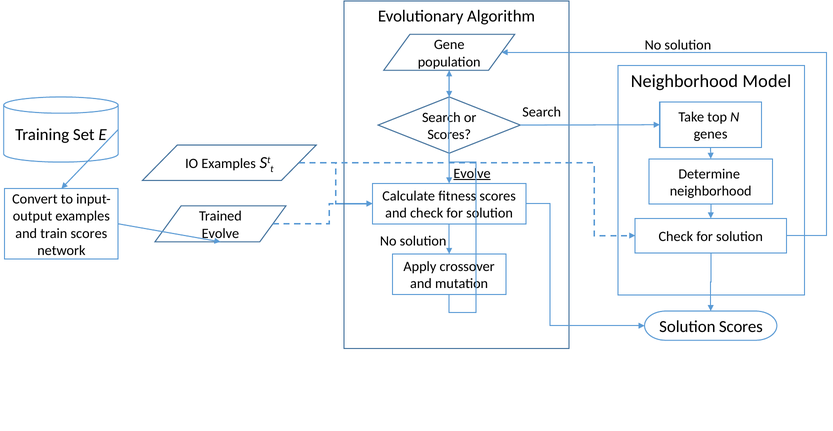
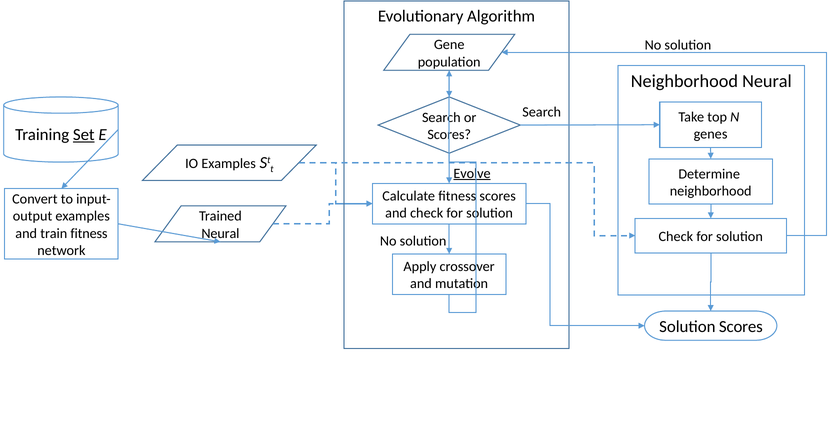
Neighborhood Model: Model -> Neural
Set underline: none -> present
train scores: scores -> fitness
Evolve at (220, 233): Evolve -> Neural
